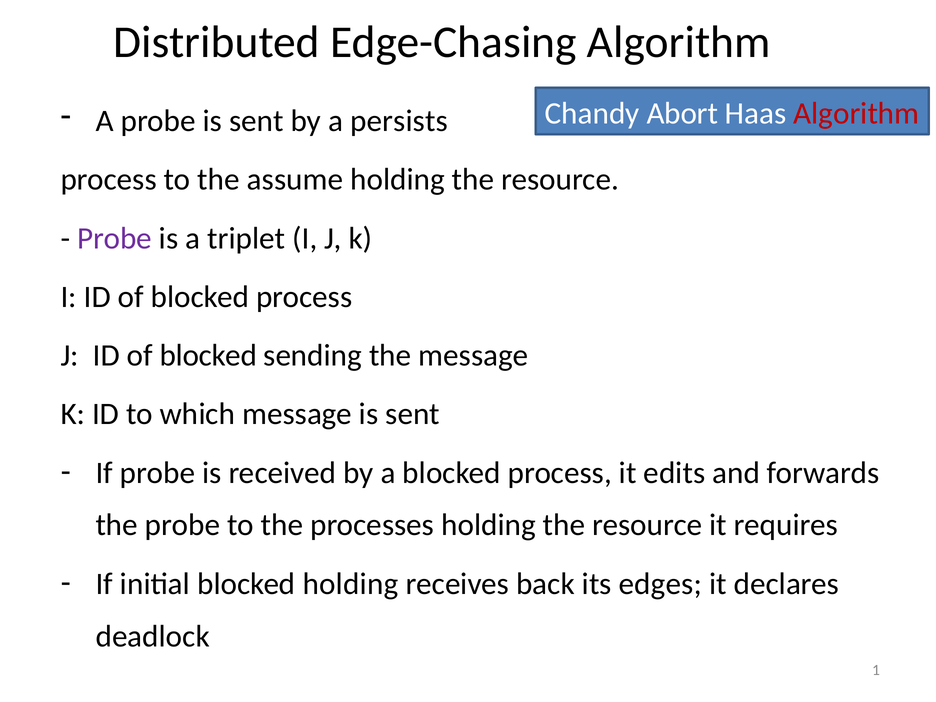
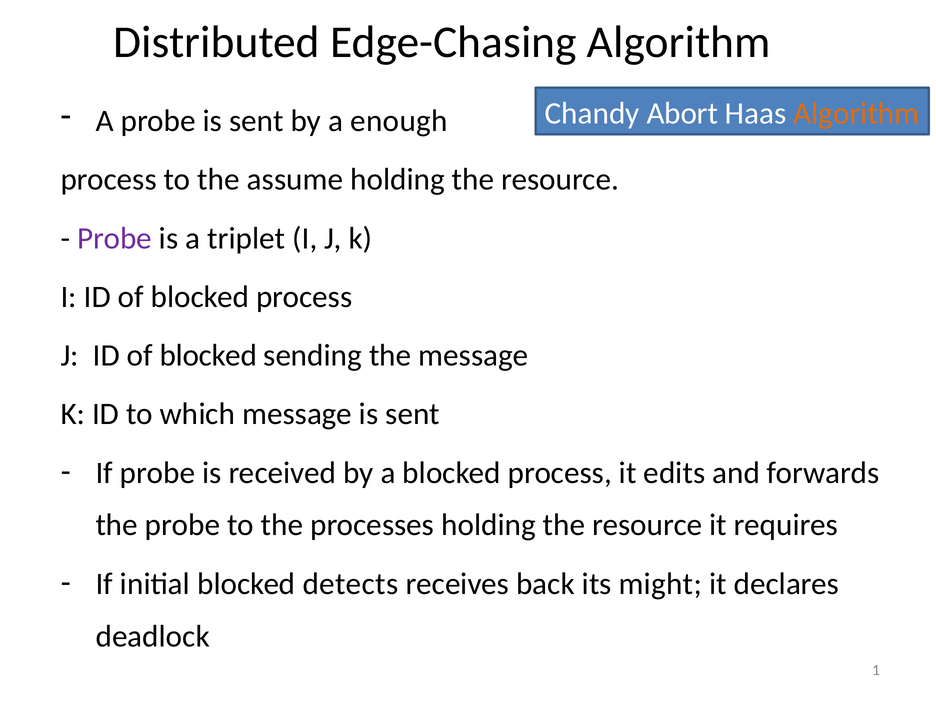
Algorithm at (856, 113) colour: red -> orange
persists: persists -> enough
blocked holding: holding -> detects
edges: edges -> might
